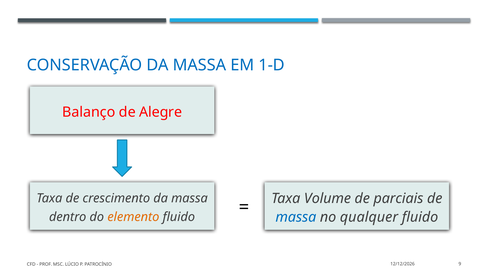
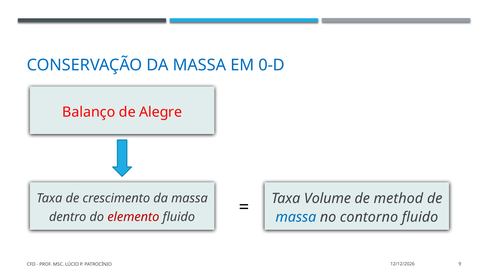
1-D: 1-D -> 0-D
parciais: parciais -> method
qualquer: qualquer -> contorno
elemento colour: orange -> red
